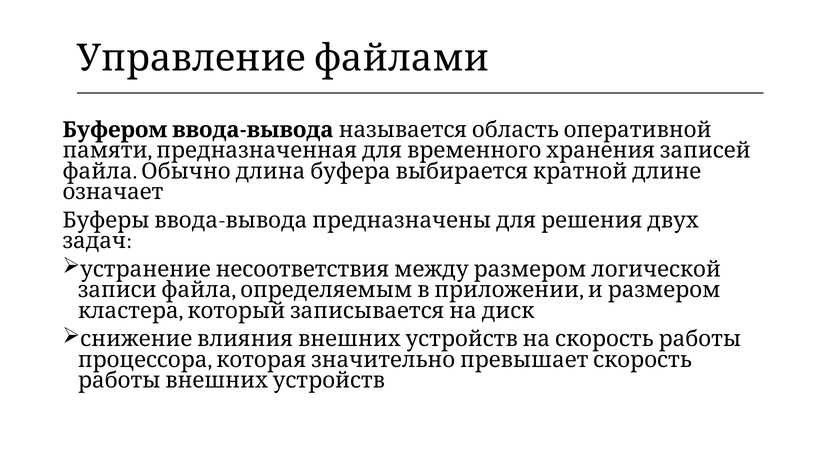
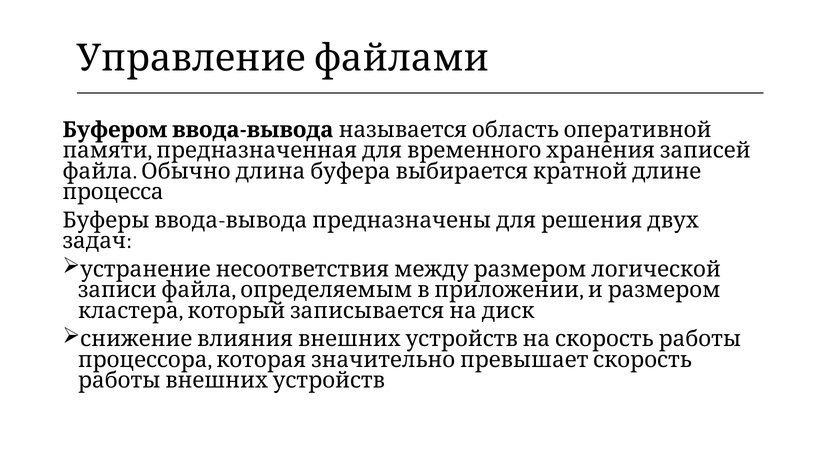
означает: означает -> процесса
